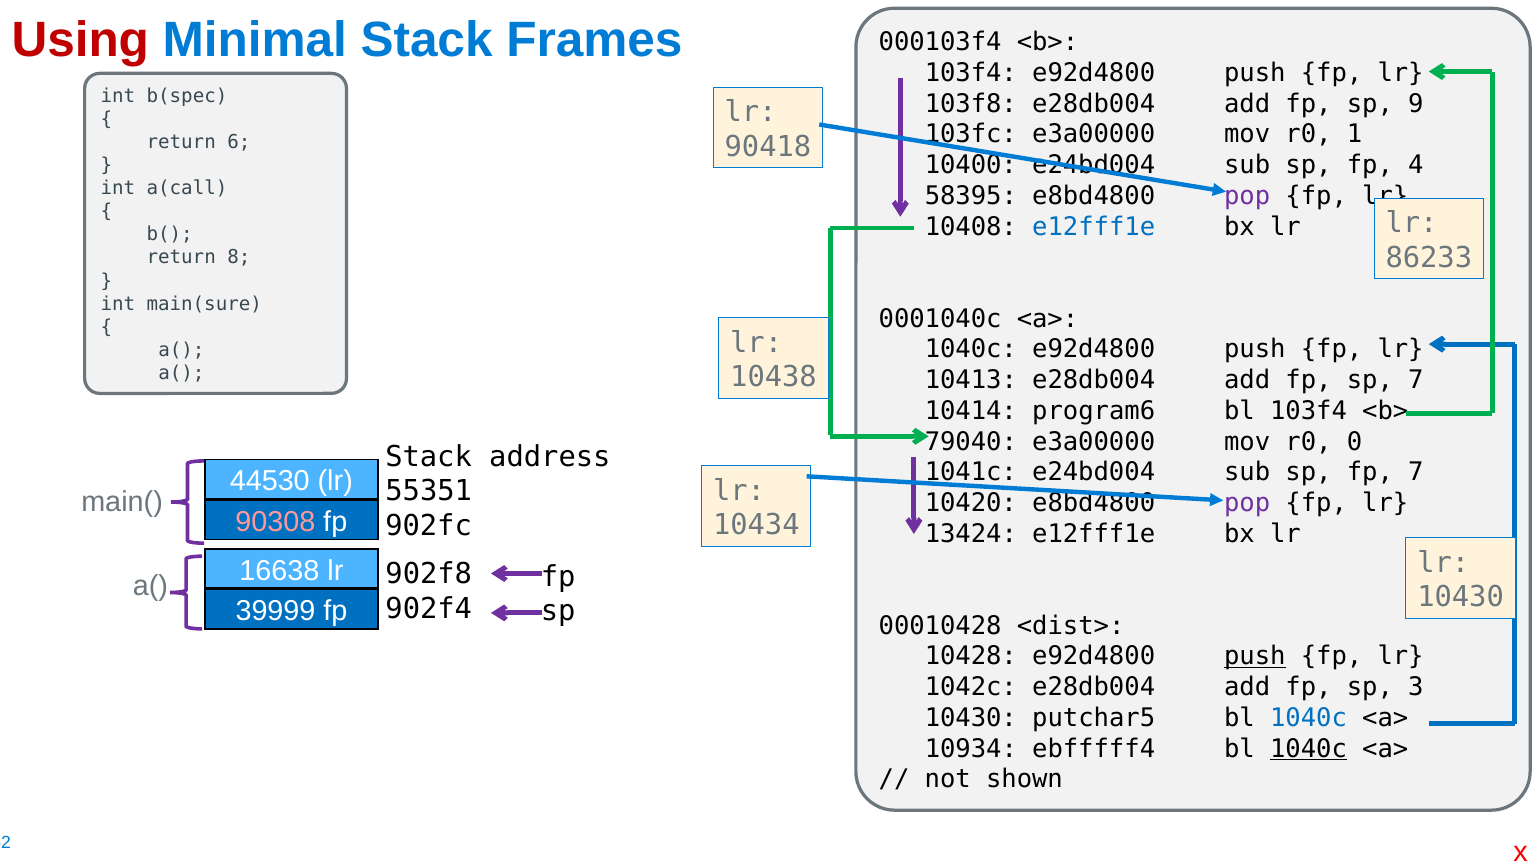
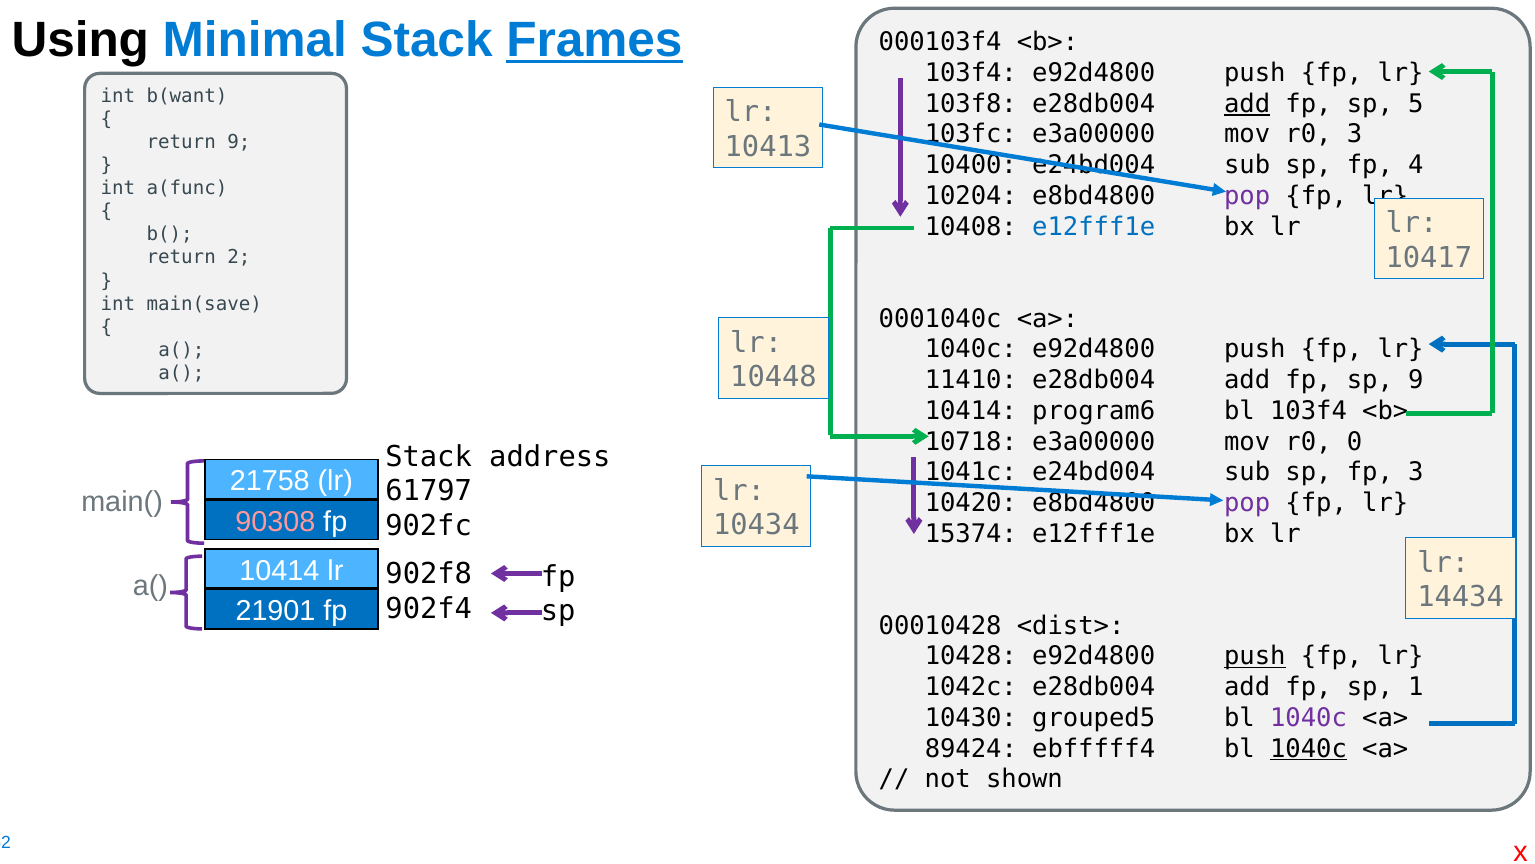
Using colour: red -> black
Frames underline: none -> present
b(spec: b(spec -> b(want
add at (1247, 104) underline: none -> present
9: 9 -> 5
r0 1: 1 -> 3
return 6: 6 -> 9
90418: 90418 -> 10413
a(call: a(call -> a(func
58395: 58395 -> 10204
86233: 86233 -> 10417
8: 8 -> 2
main(sure: main(sure -> main(save
10438: 10438 -> 10448
10413: 10413 -> 11410
sp 7: 7 -> 9
79040: 79040 -> 10718
fp 7: 7 -> 3
44530: 44530 -> 21758
55351: 55351 -> 61797
13424: 13424 -> 15374
16638 at (279, 570): 16638 -> 10414
10430 at (1461, 597): 10430 -> 14434
39999: 39999 -> 21901
3: 3 -> 1
putchar5: putchar5 -> grouped5
1040c at (1309, 717) colour: blue -> purple
10934: 10934 -> 89424
